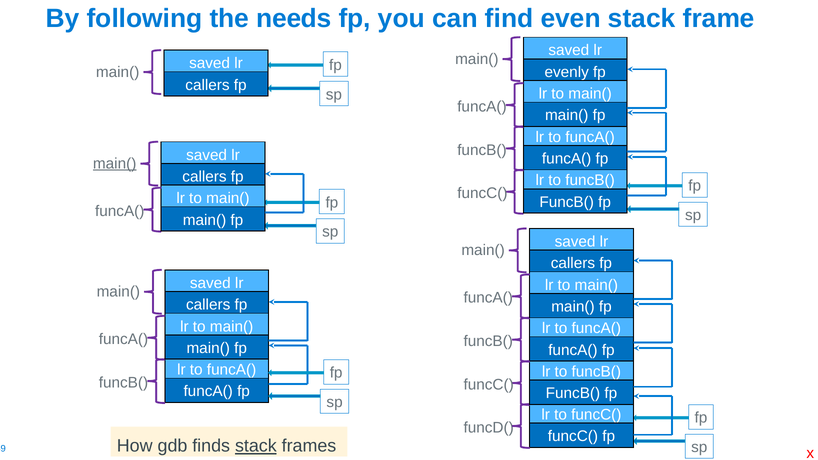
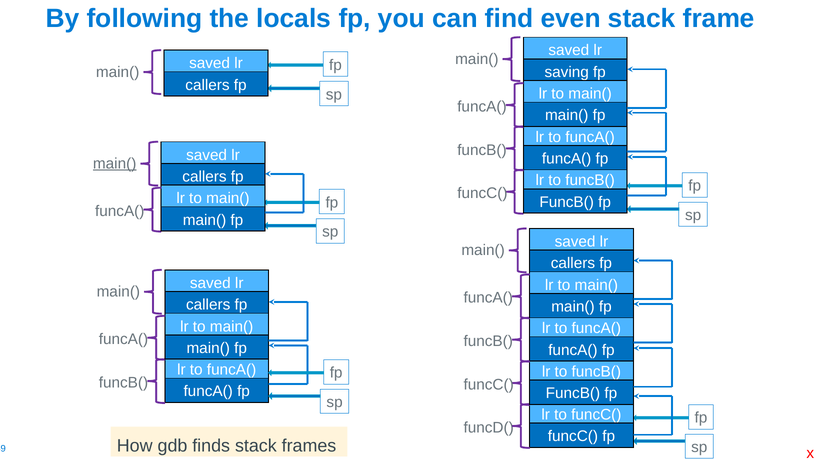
needs: needs -> locals
evenly: evenly -> saving
stack at (256, 446) underline: present -> none
